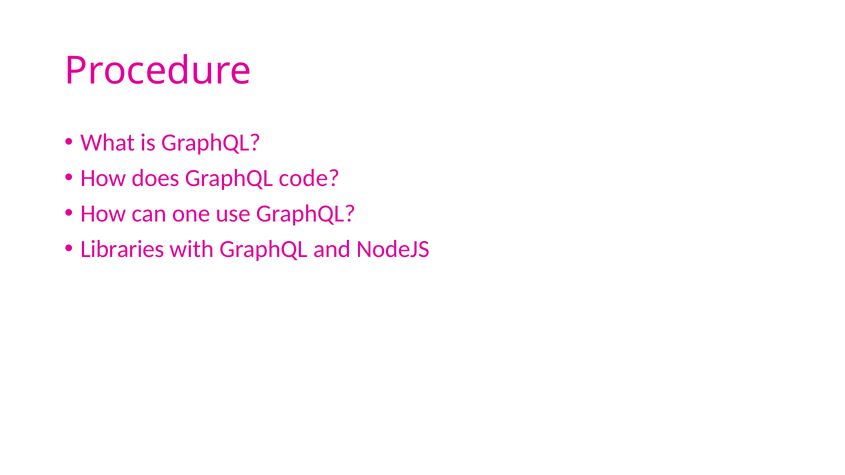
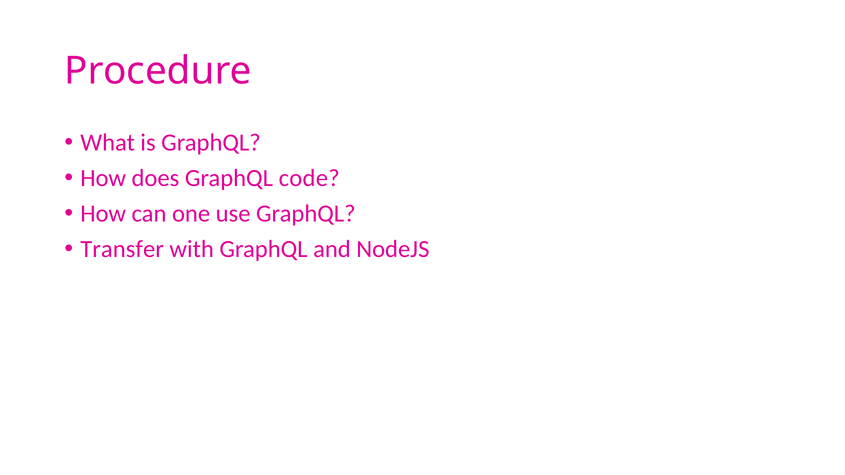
Libraries: Libraries -> Transfer
